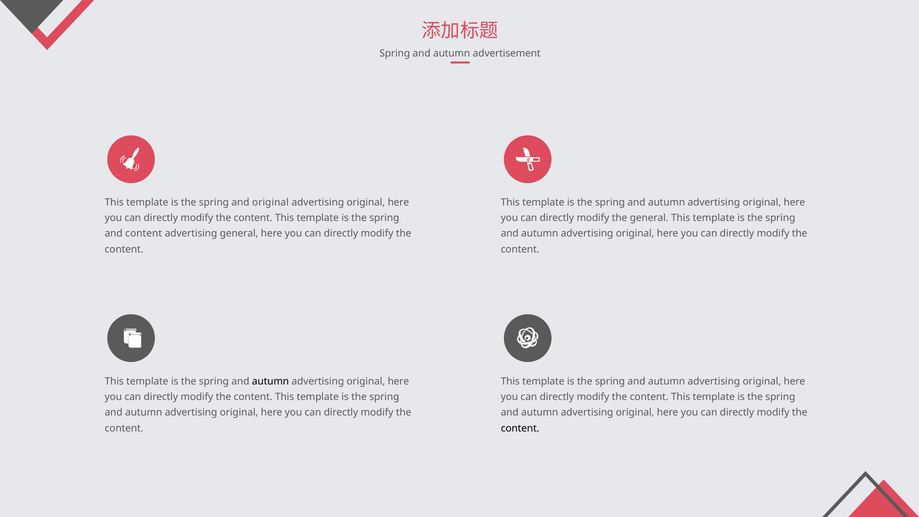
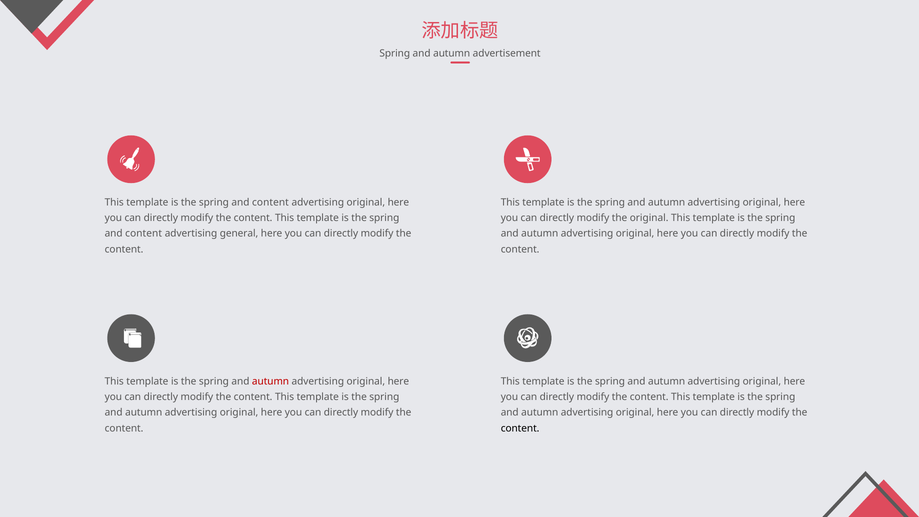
original at (270, 202): original -> content
the general: general -> original
autumn at (271, 381) colour: black -> red
